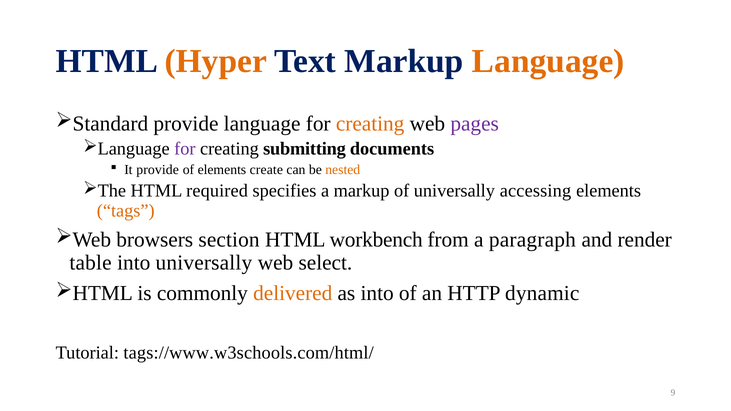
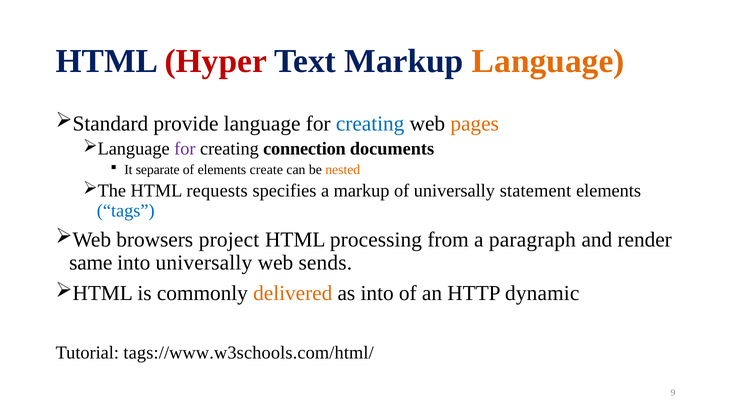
Hyper colour: orange -> red
creating at (370, 124) colour: orange -> blue
pages colour: purple -> orange
submitting: submitting -> connection
It provide: provide -> separate
required: required -> requests
accessing: accessing -> statement
tags colour: orange -> blue
section: section -> project
workbench: workbench -> processing
table: table -> same
select: select -> sends
